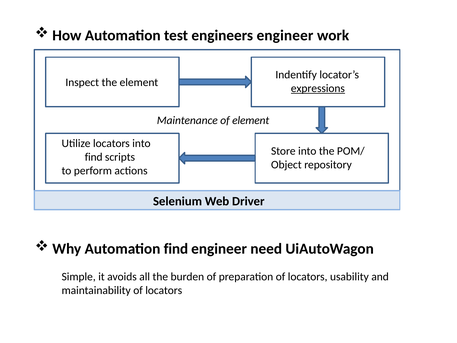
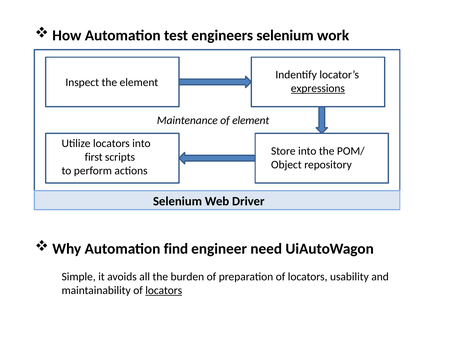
engineers engineer: engineer -> selenium
find at (94, 157): find -> first
locators at (164, 290) underline: none -> present
